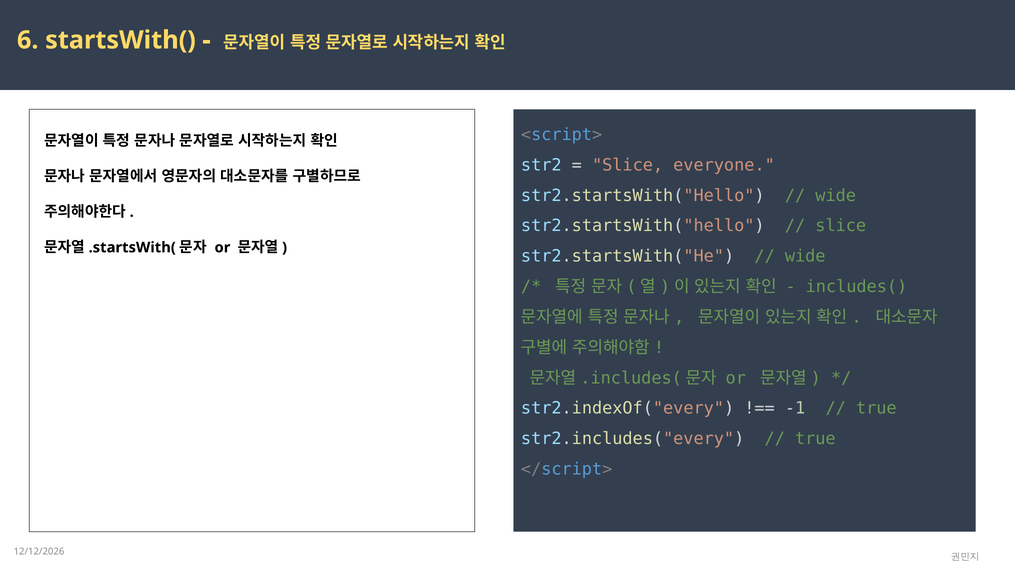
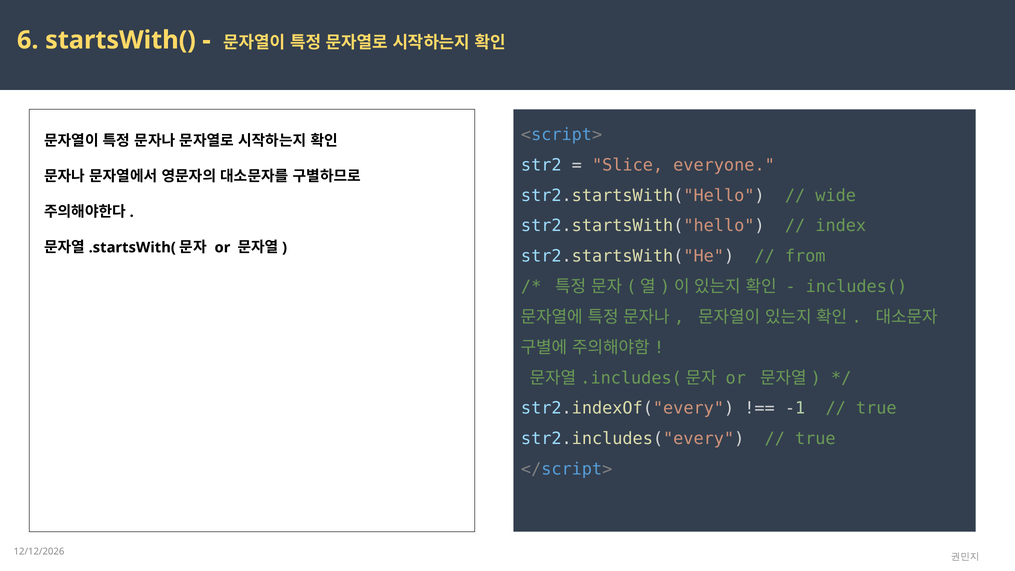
slice at (841, 226): slice -> index
wide at (805, 256): wide -> from
